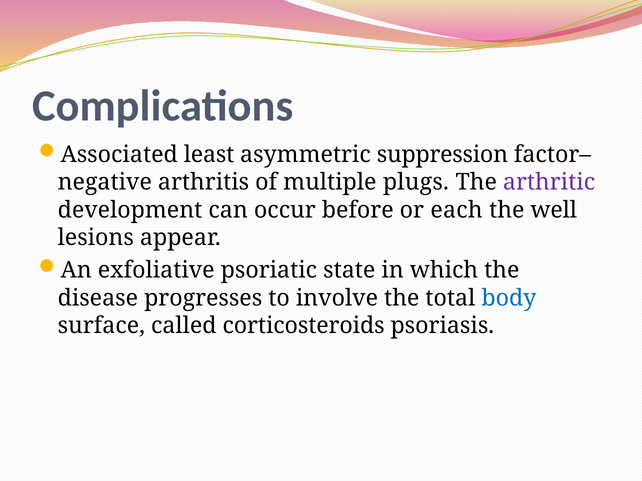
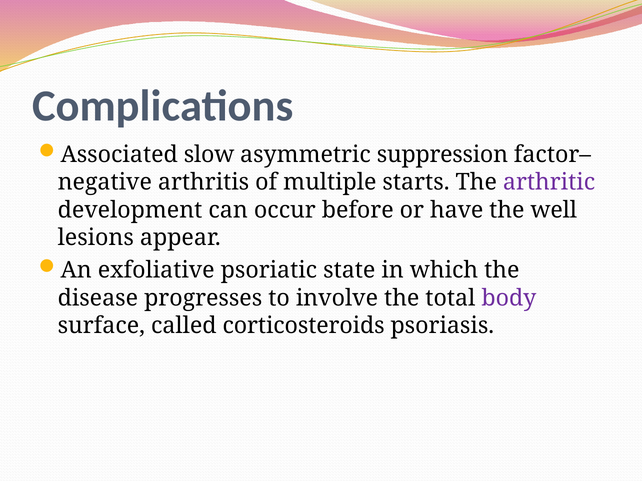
least: least -> slow
plugs: plugs -> starts
each: each -> have
body colour: blue -> purple
